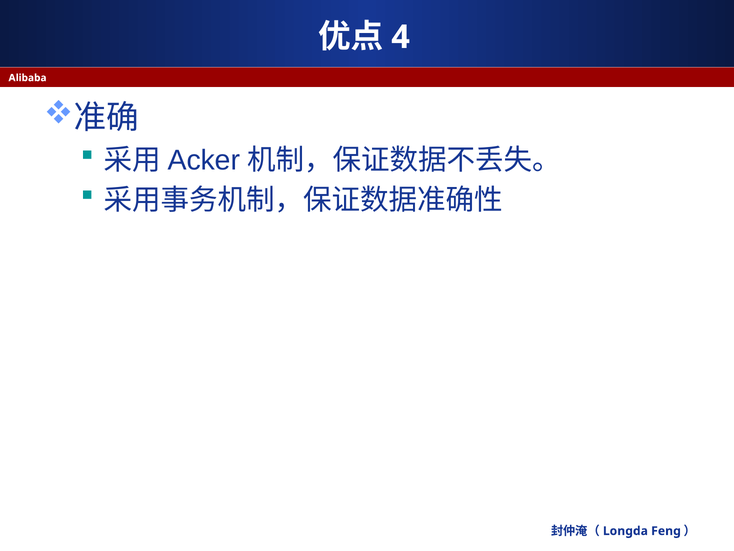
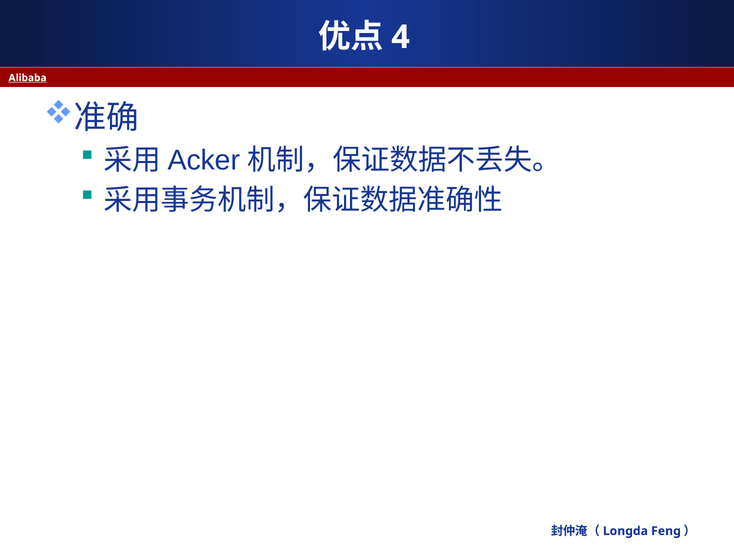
Alibaba underline: none -> present
